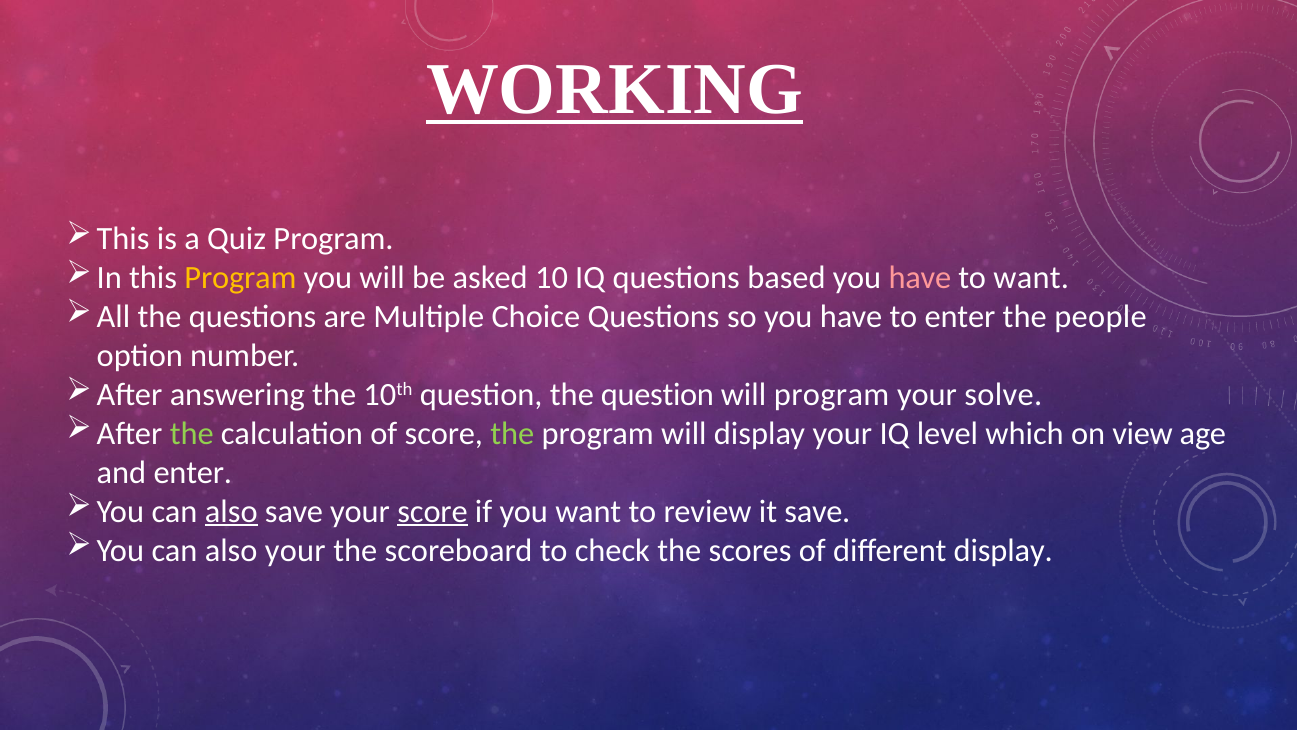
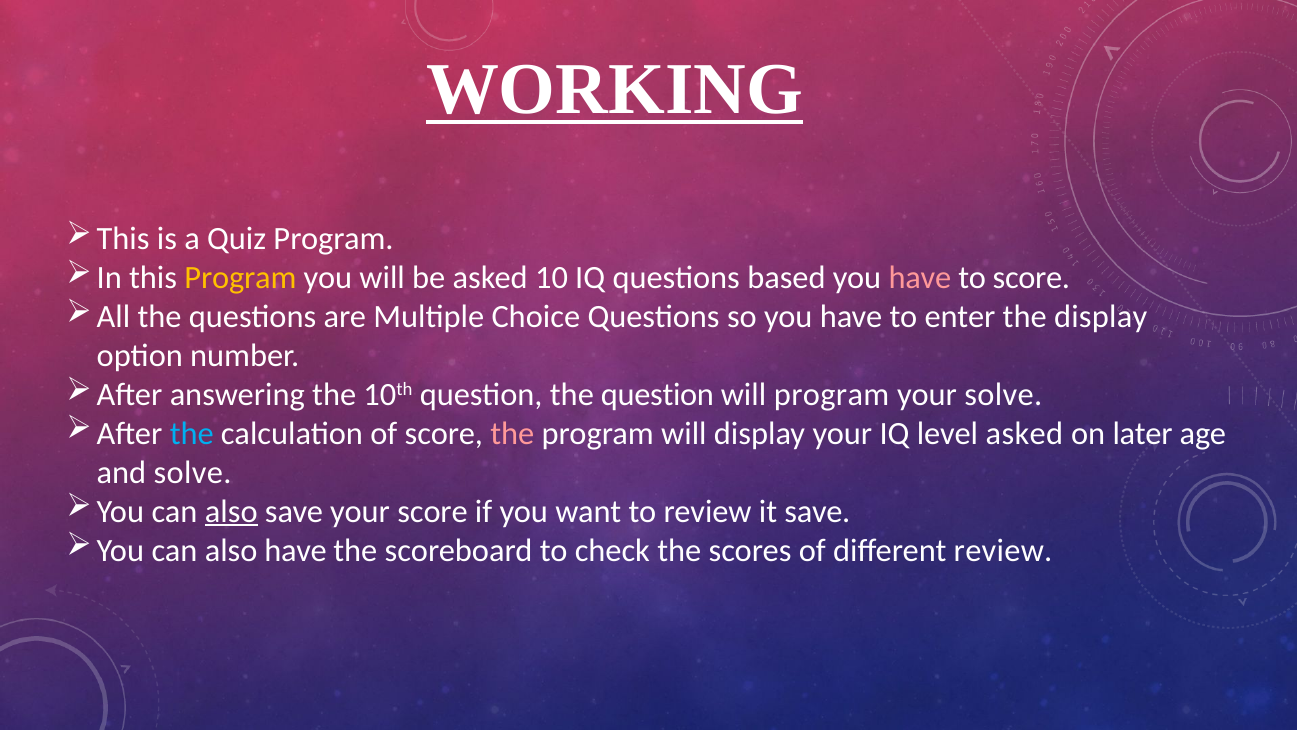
to want: want -> score
the people: people -> display
the at (192, 433) colour: light green -> light blue
the at (512, 433) colour: light green -> pink
level which: which -> asked
view: view -> later
and enter: enter -> solve
score at (433, 511) underline: present -> none
also your: your -> have
different display: display -> review
